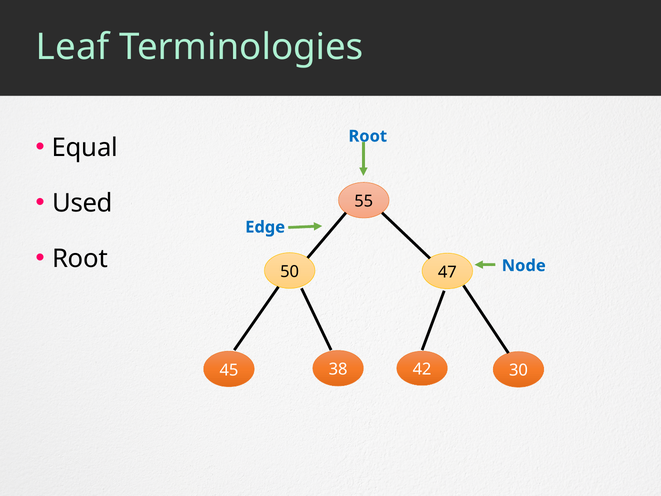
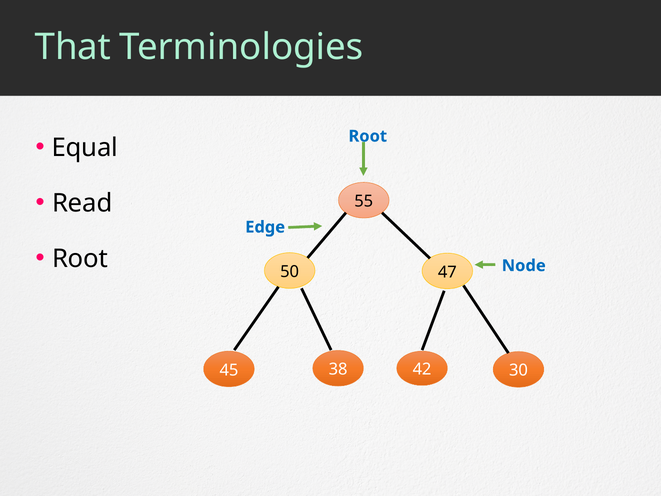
Leaf: Leaf -> That
Used: Used -> Read
